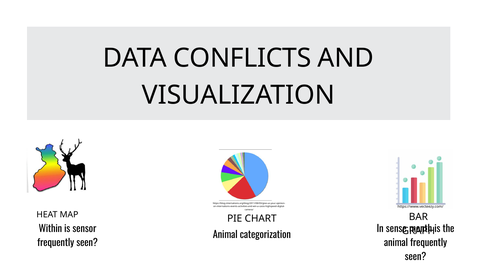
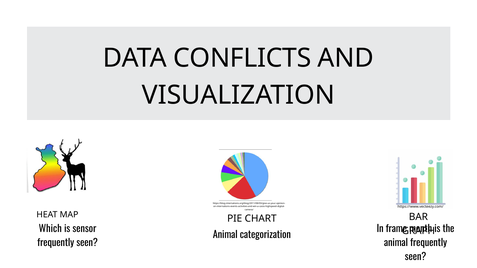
Within: Within -> Which
sense: sense -> frame
